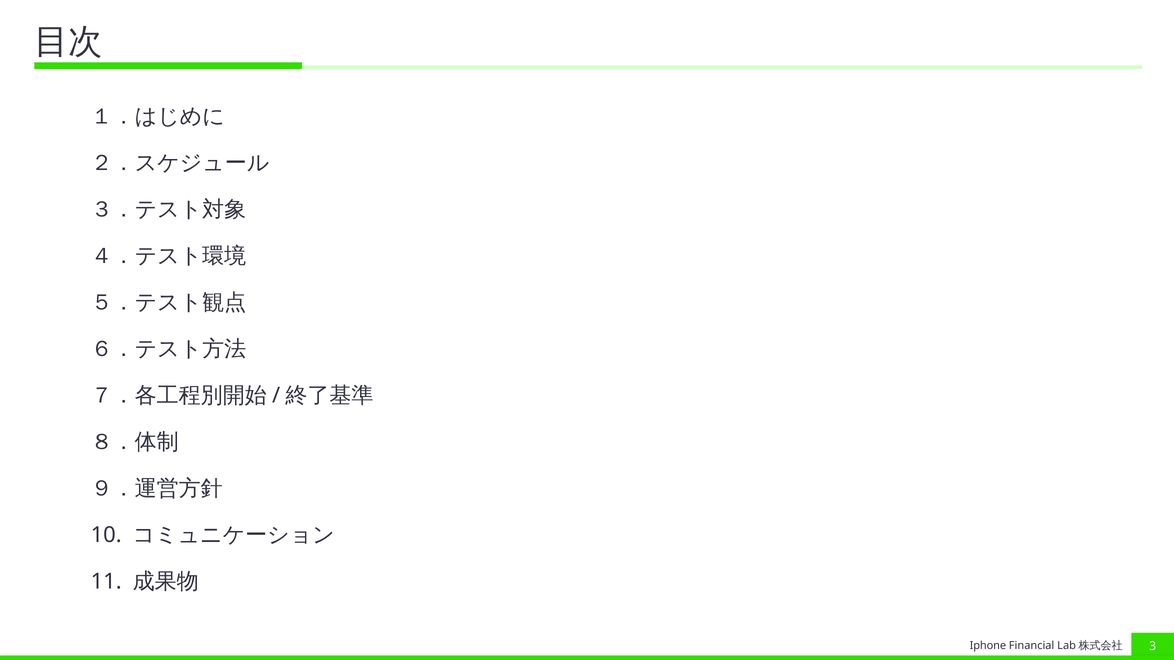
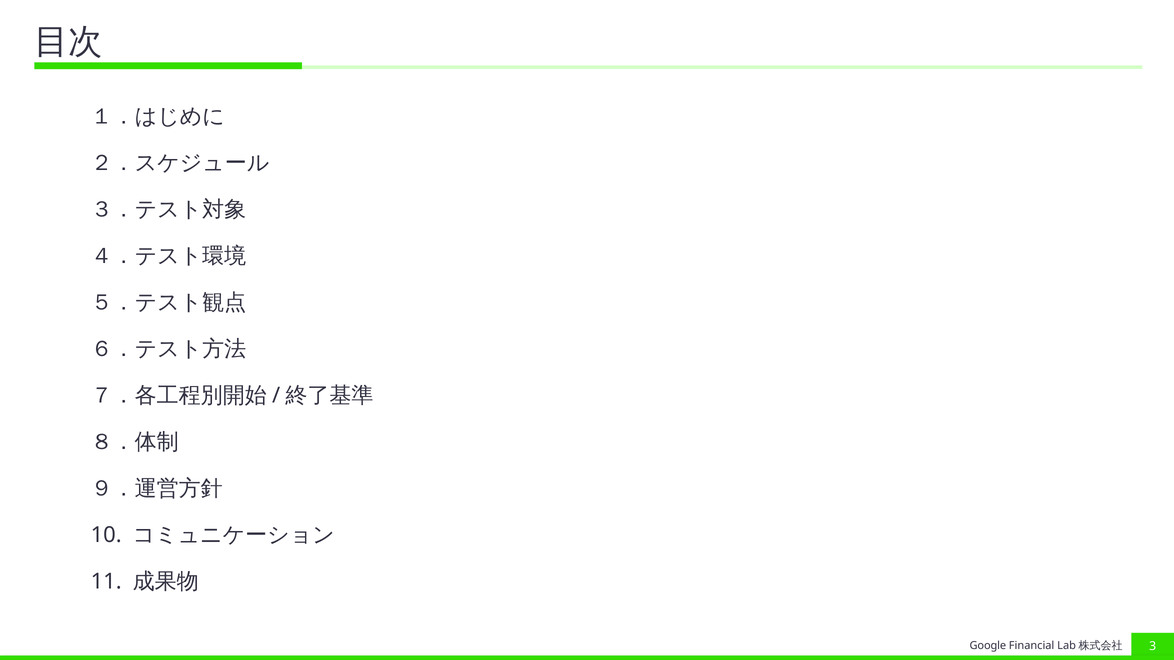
Iphone: Iphone -> Google
